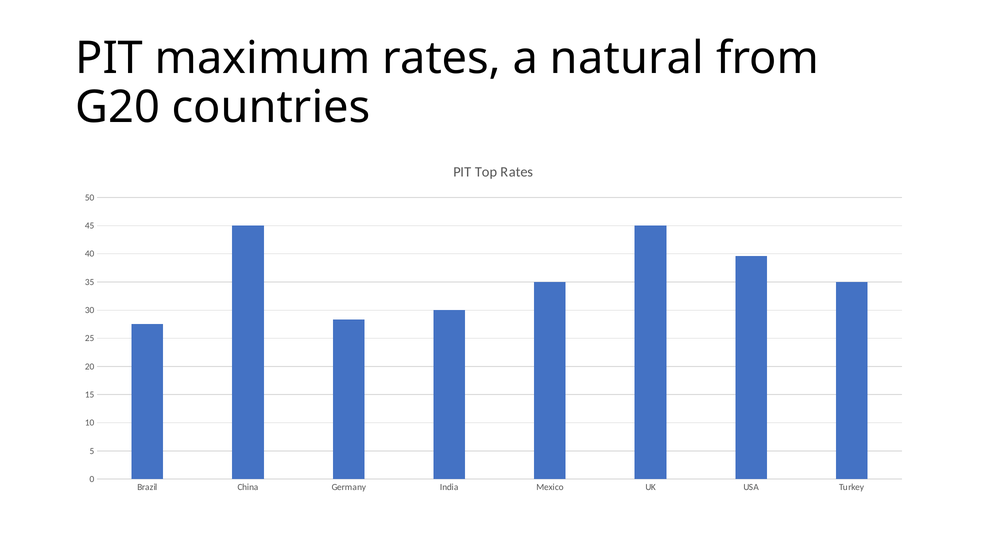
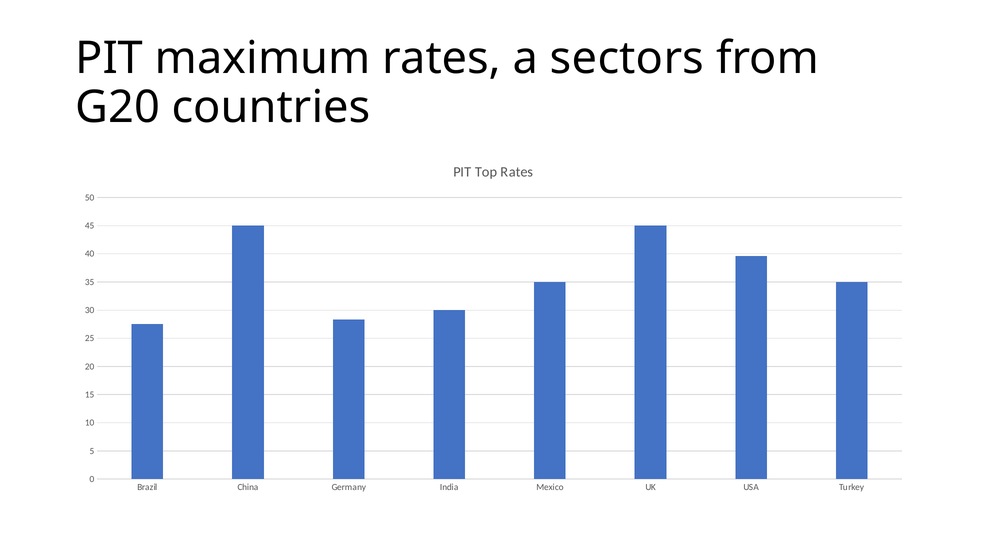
natural: natural -> sectors
